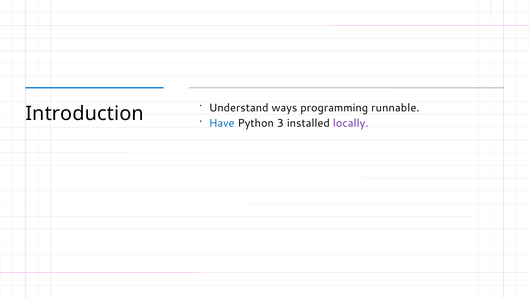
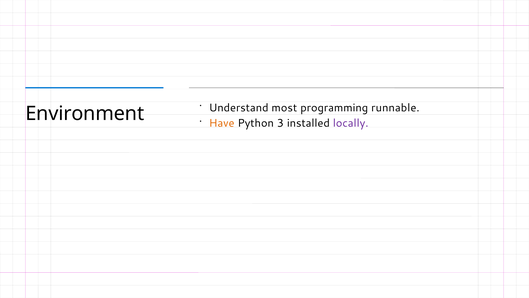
ways: ways -> most
Introduction: Introduction -> Environment
Have colour: blue -> orange
